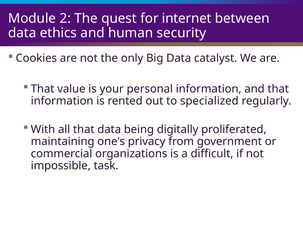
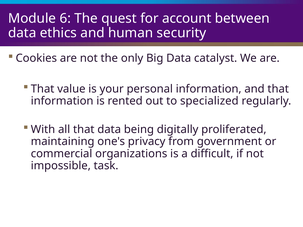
2: 2 -> 6
internet: internet -> account
